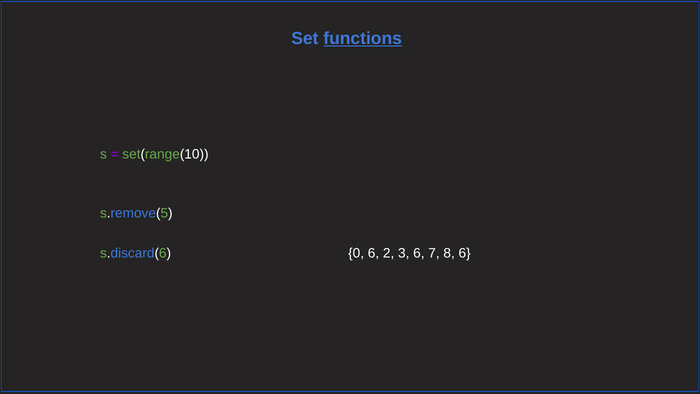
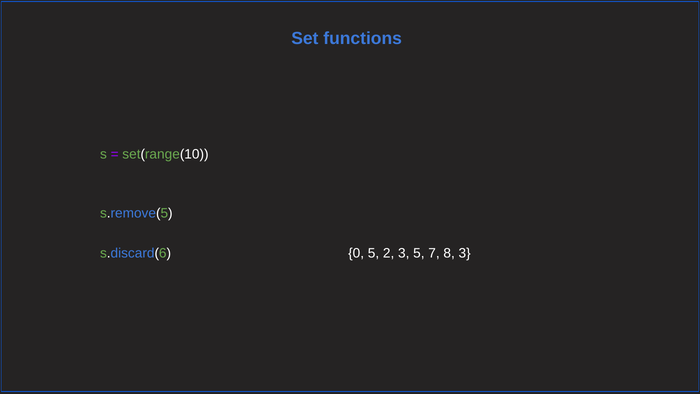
functions underline: present -> none
0 6: 6 -> 5
3 6: 6 -> 5
8 6: 6 -> 3
